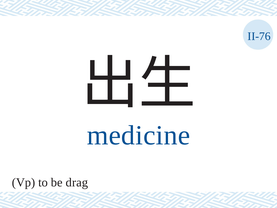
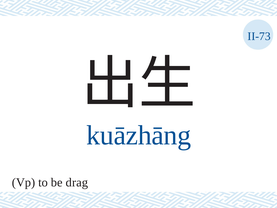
II-76: II-76 -> II-73
medicine: medicine -> kuāzhāng
